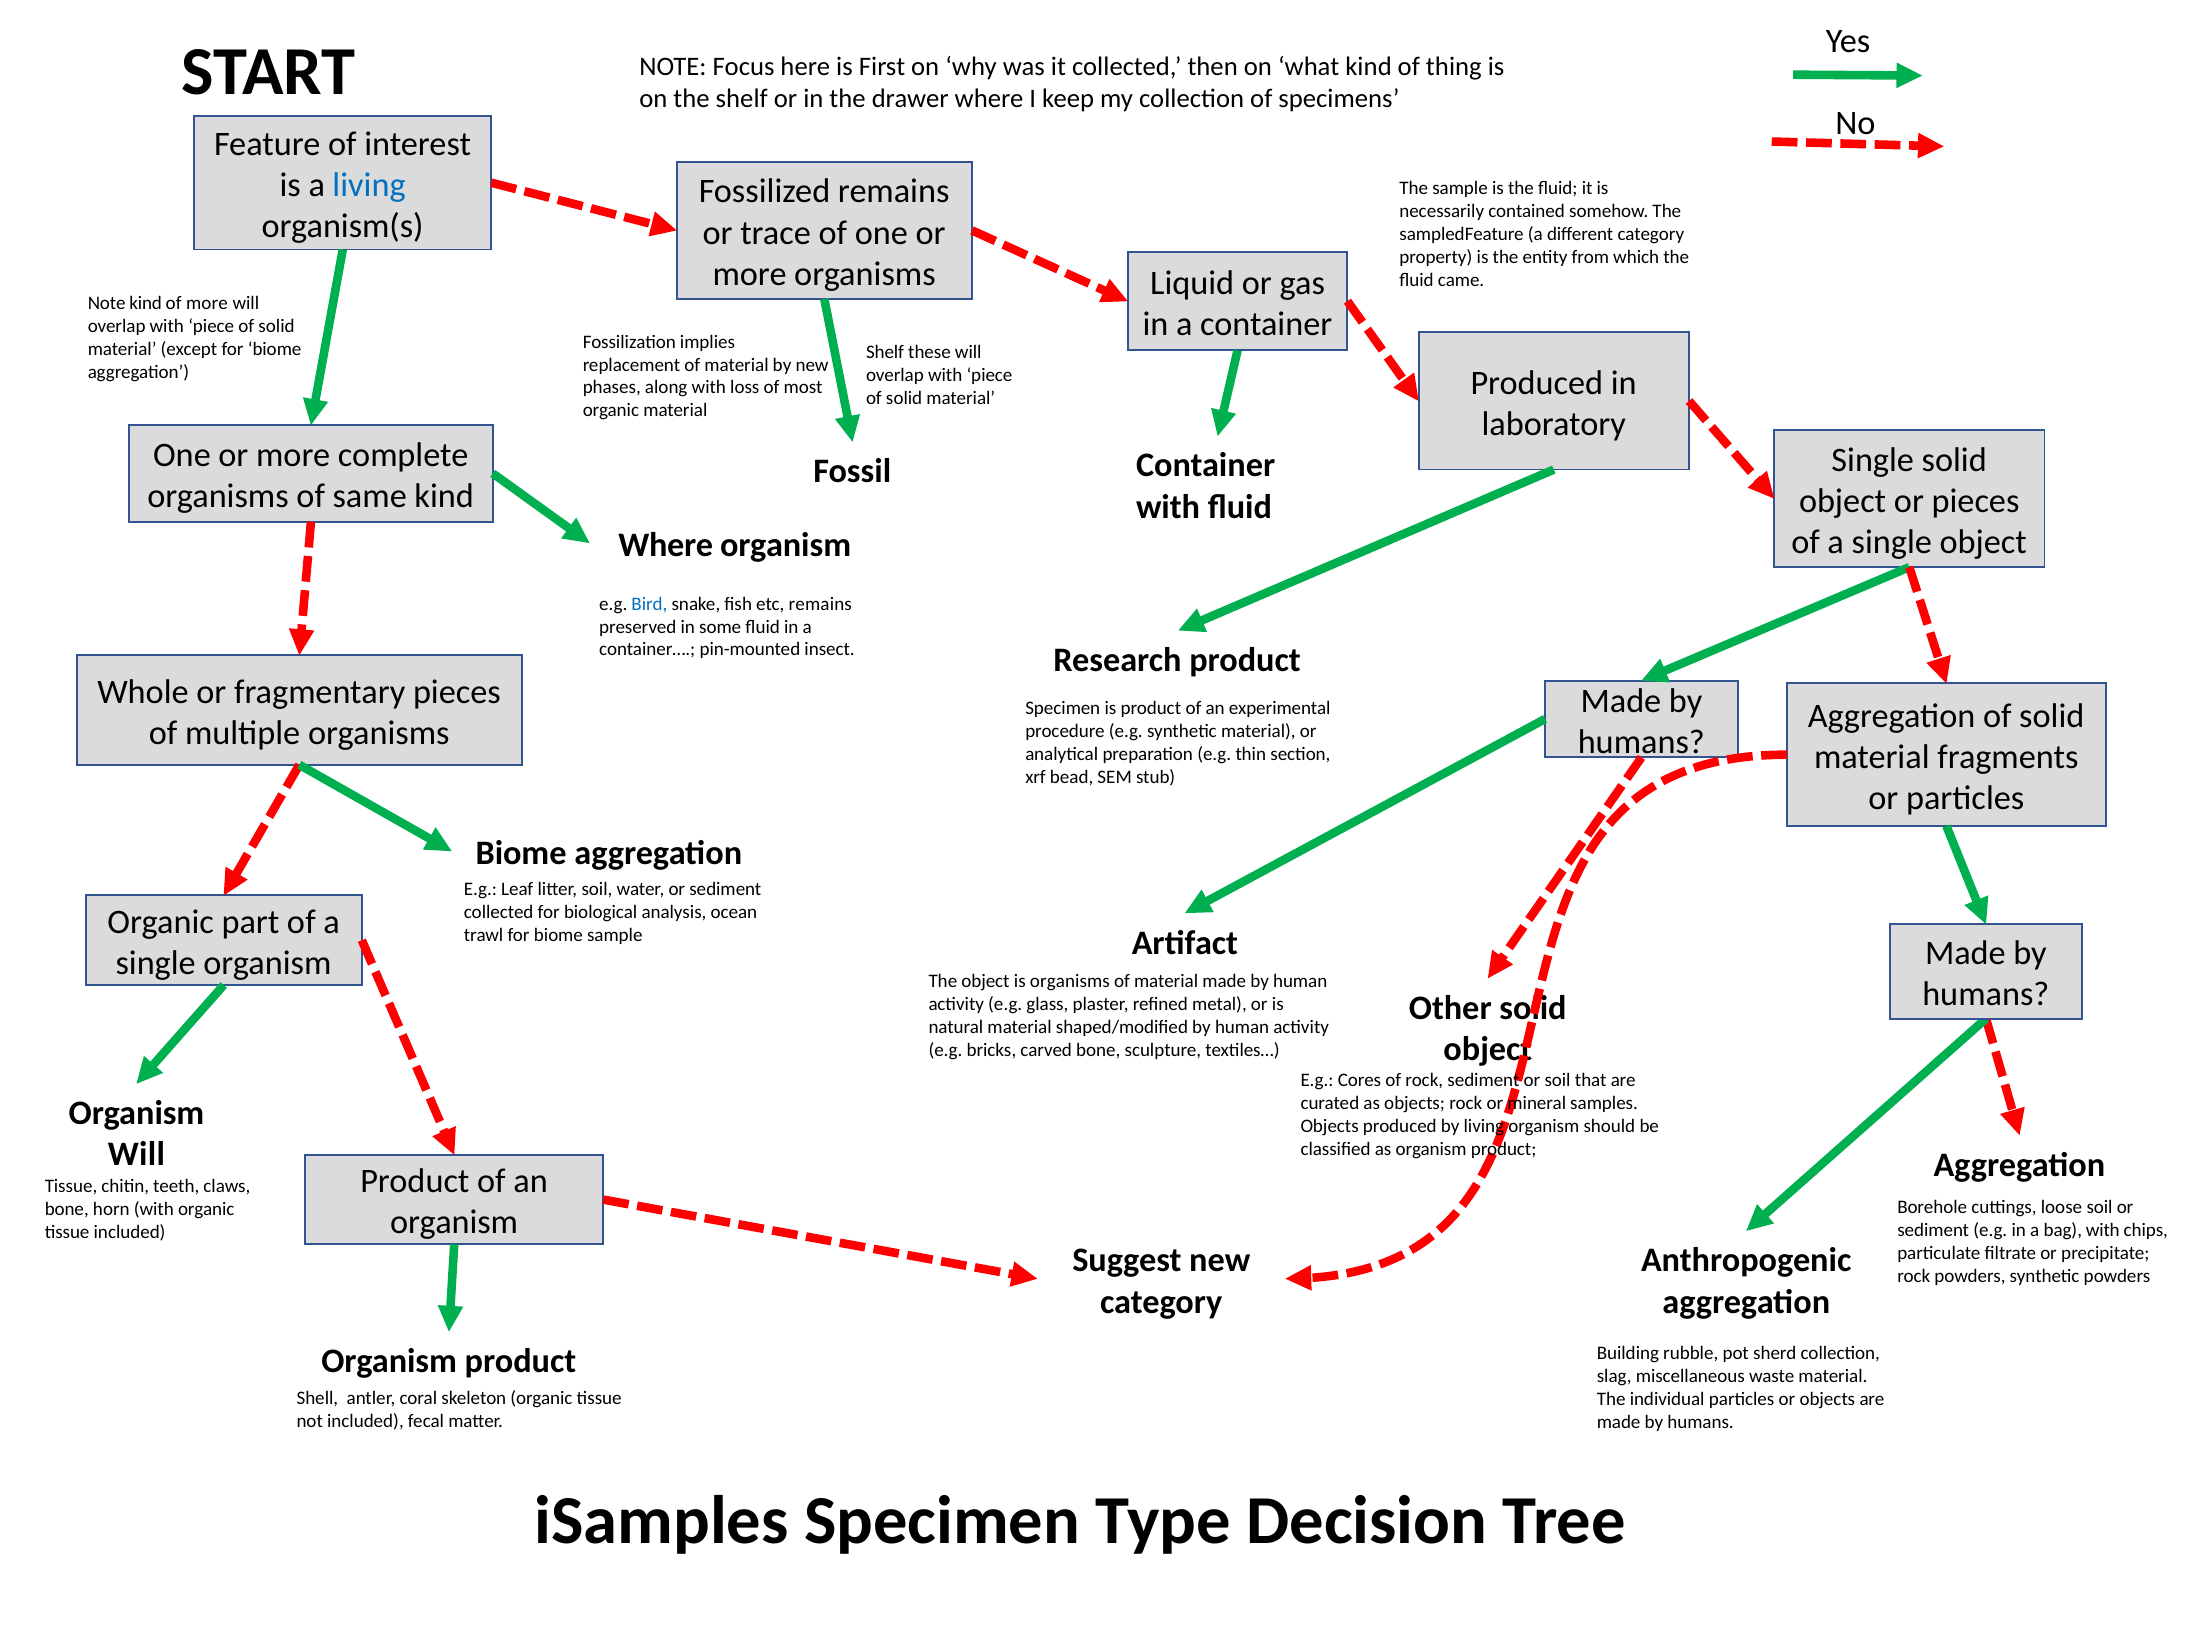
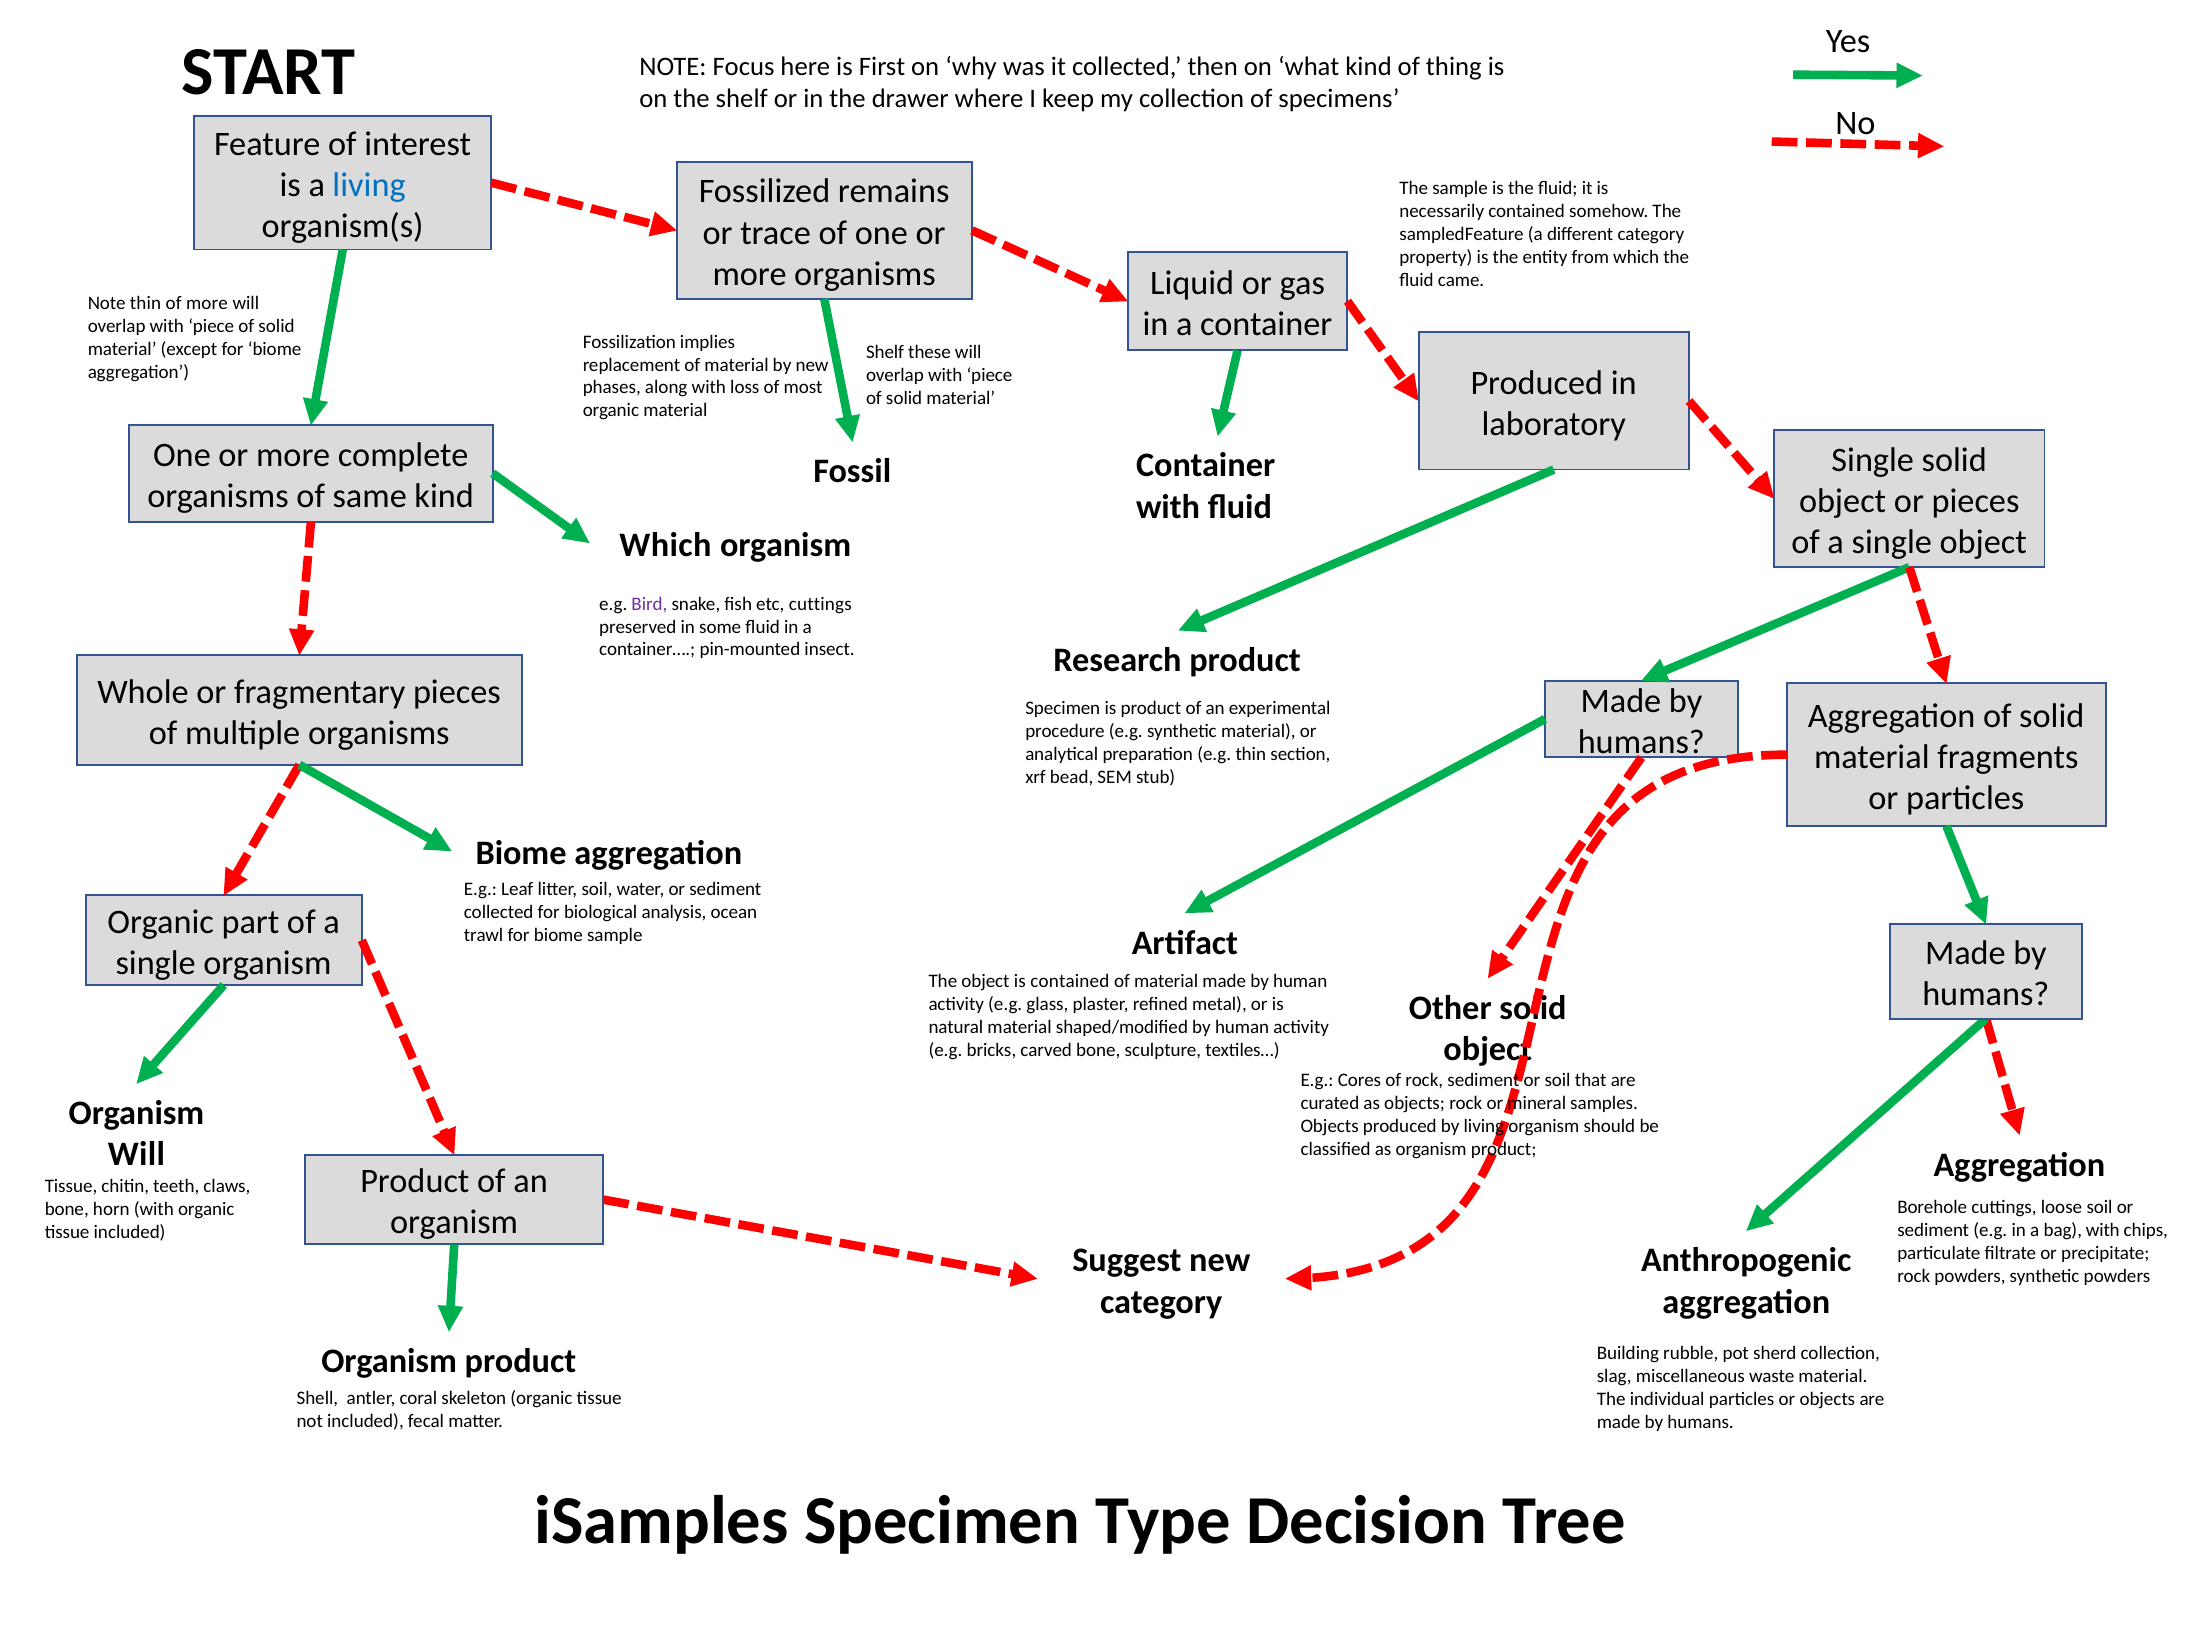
Note kind: kind -> thin
Where at (666, 545): Where -> Which
Bird colour: blue -> purple
etc remains: remains -> cuttings
is organisms: organisms -> contained
